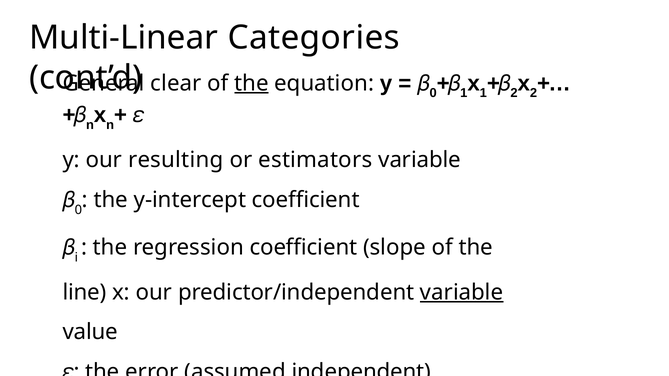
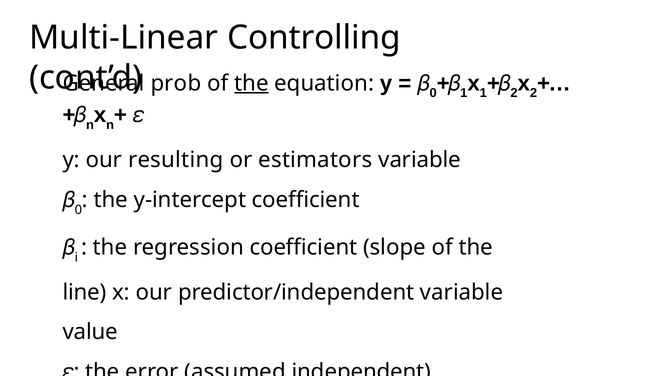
Categories: Categories -> Controlling
clear: clear -> prob
variable at (462, 292) underline: present -> none
